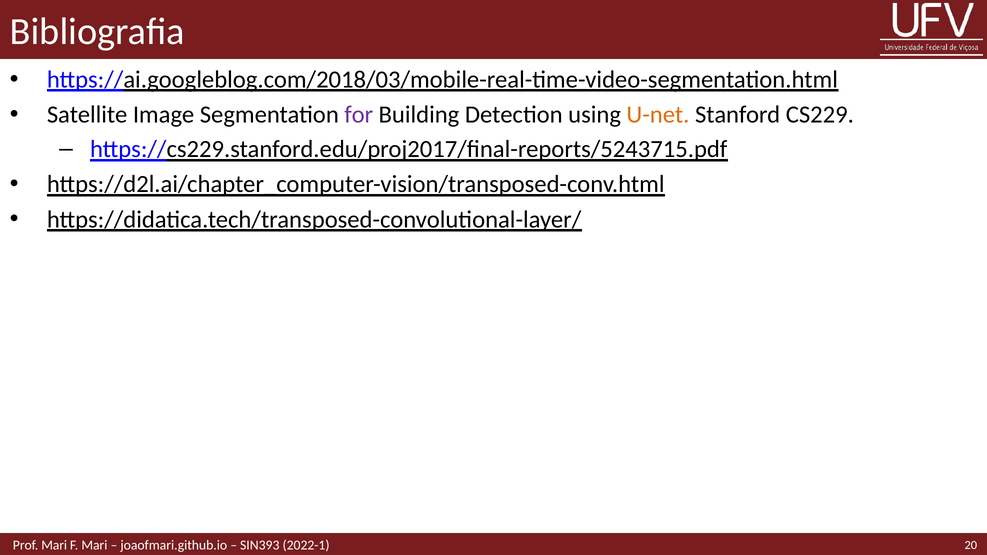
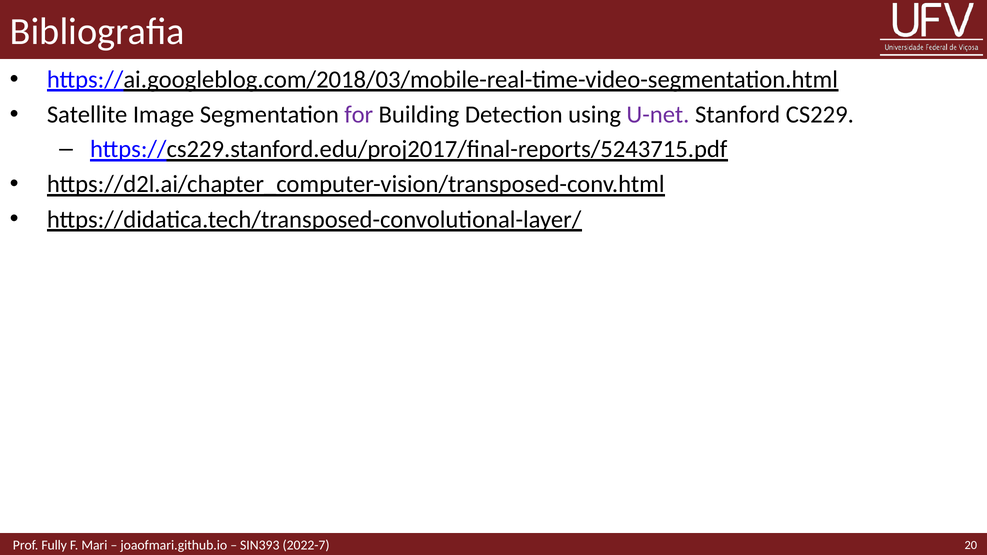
U-net colour: orange -> purple
Prof Mari: Mari -> Fully
2022-1: 2022-1 -> 2022-7
